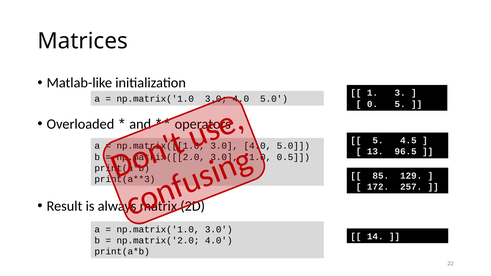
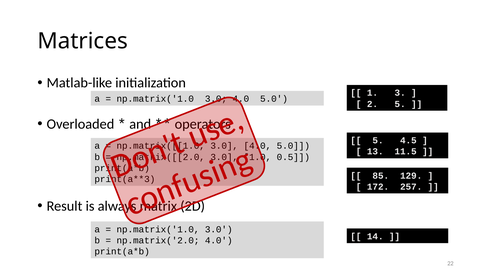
0: 0 -> 2
96.5: 96.5 -> 11.5
